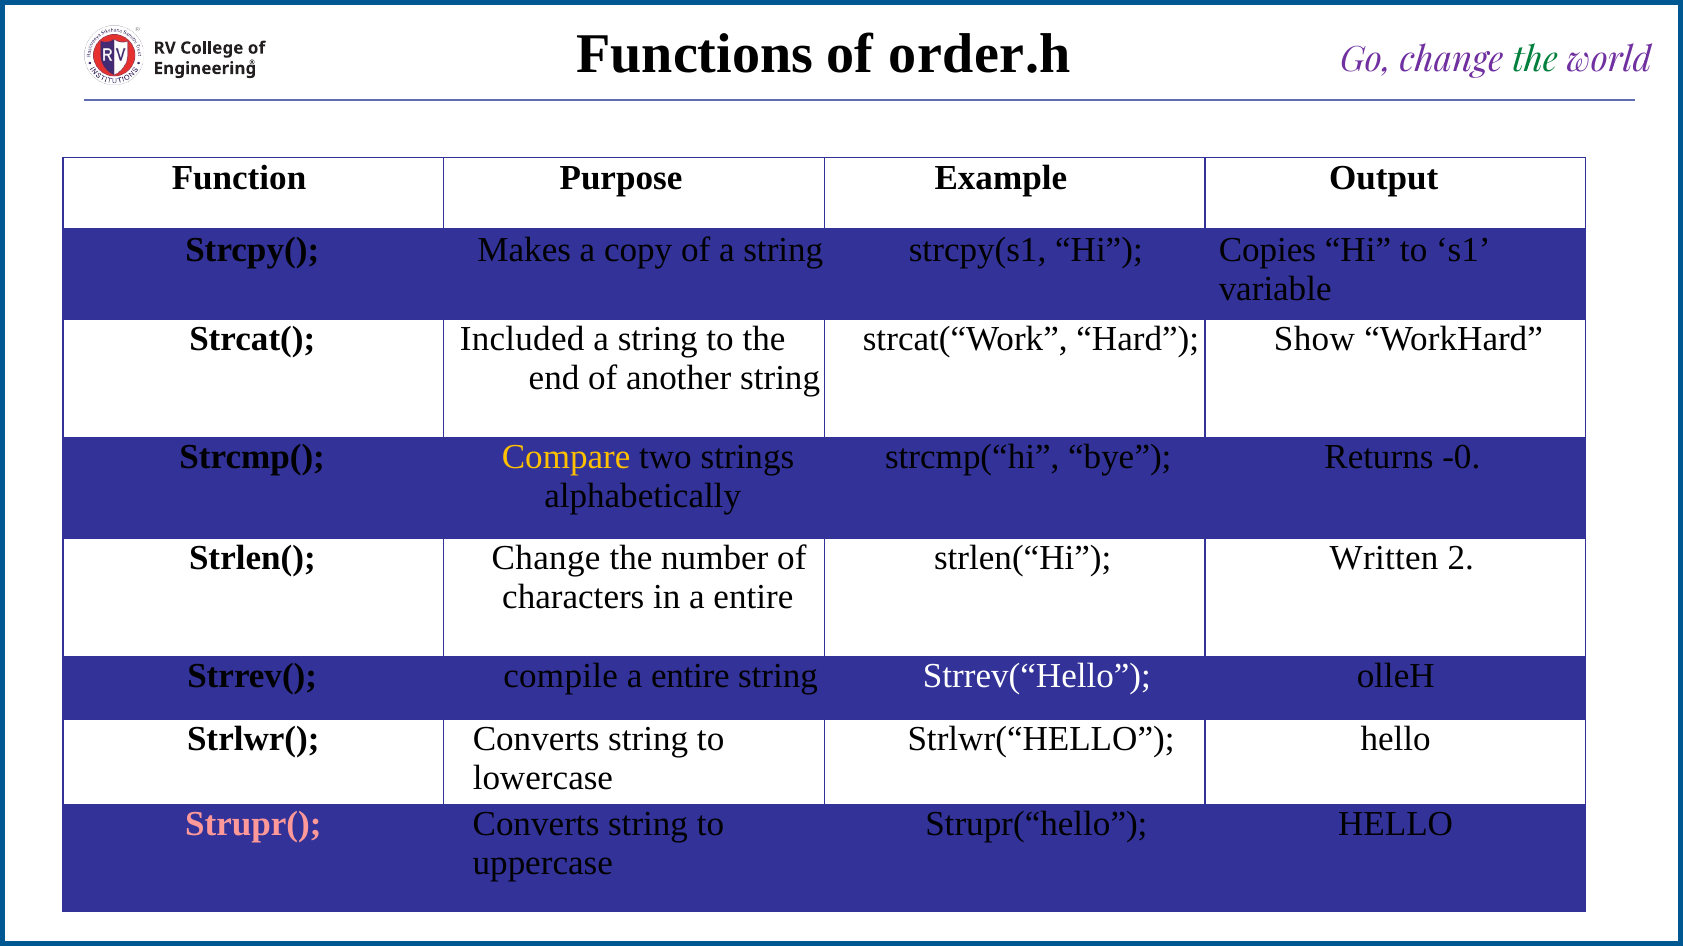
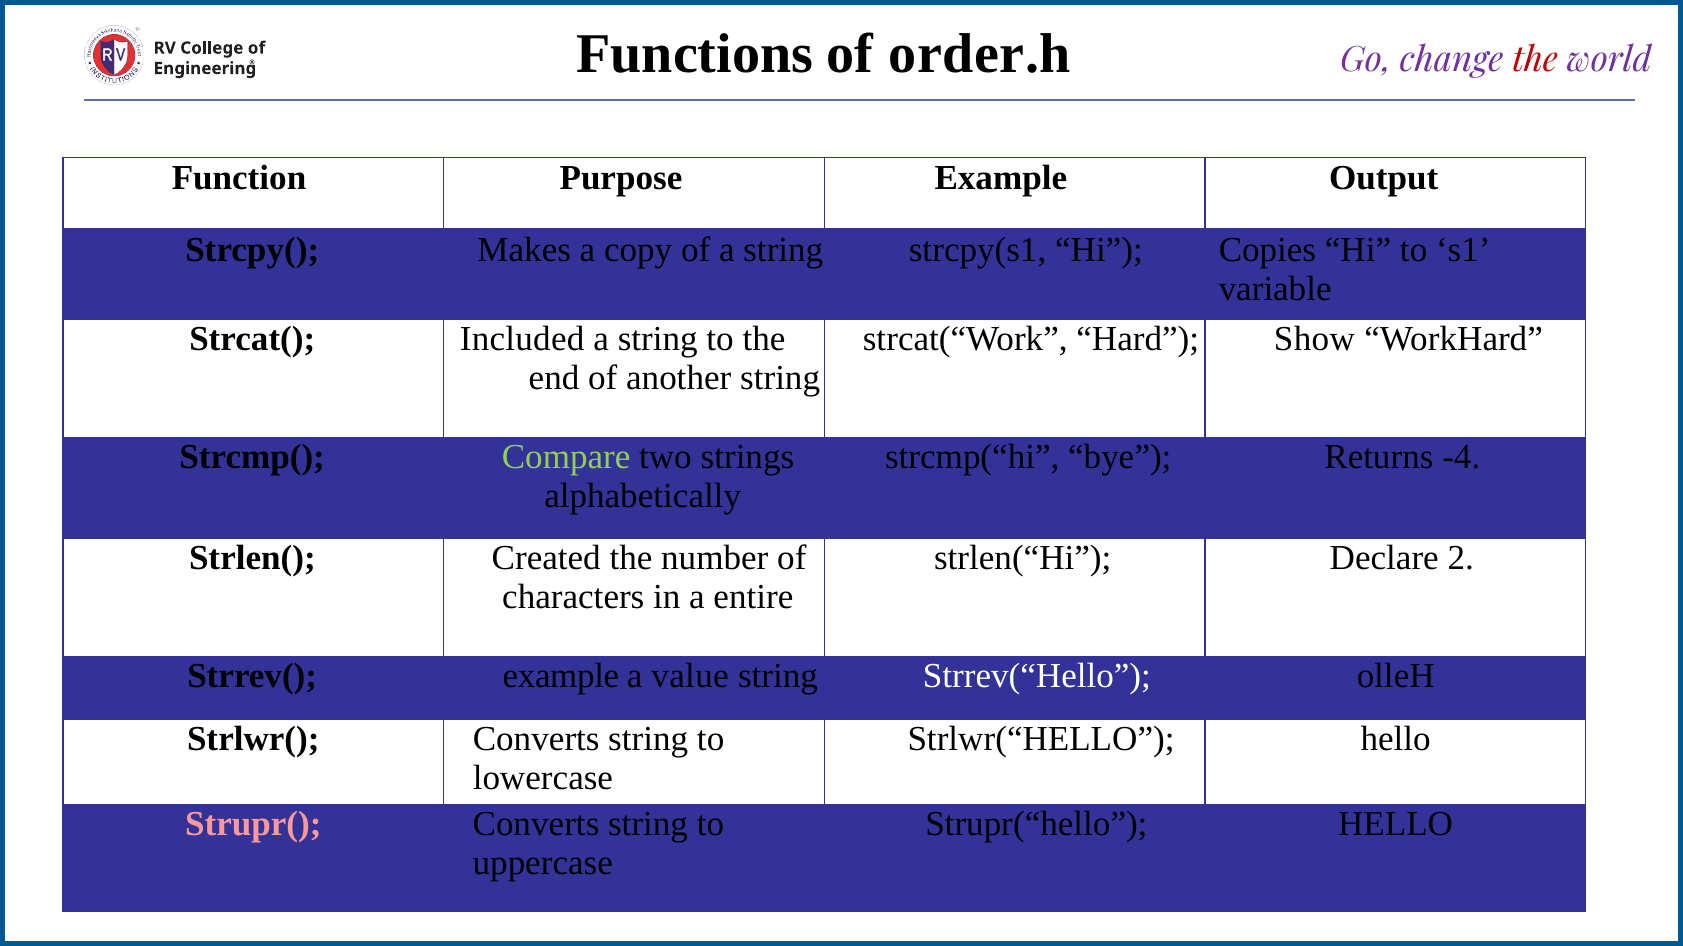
the at (1535, 60) colour: green -> red
Compare colour: yellow -> light green
-0: -0 -> -4
Strlen( Change: Change -> Created
Written: Written -> Declare
Strrev( compile: compile -> example
entire at (690, 677): entire -> value
